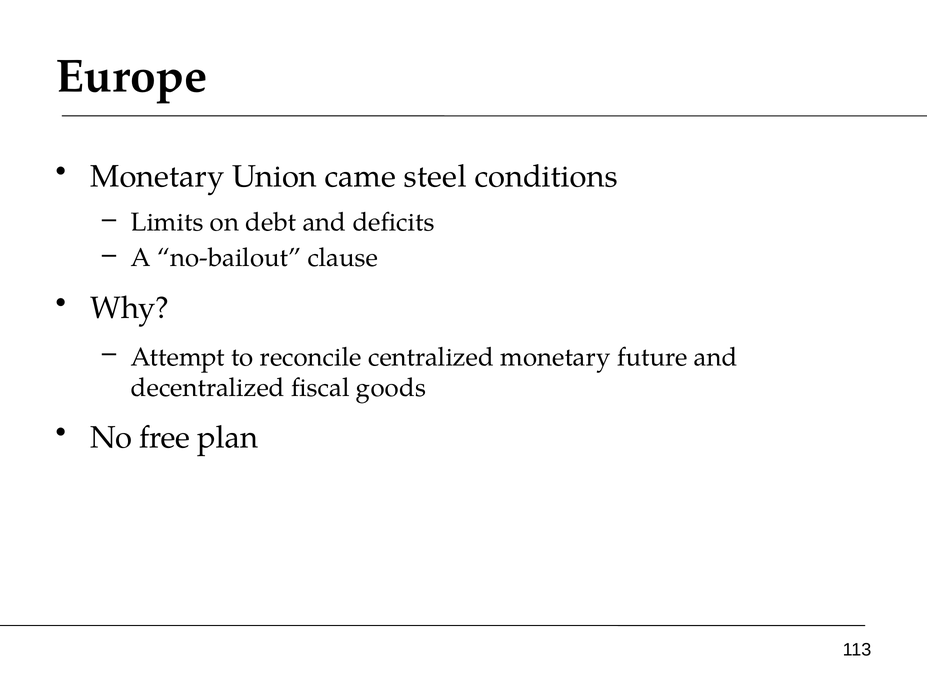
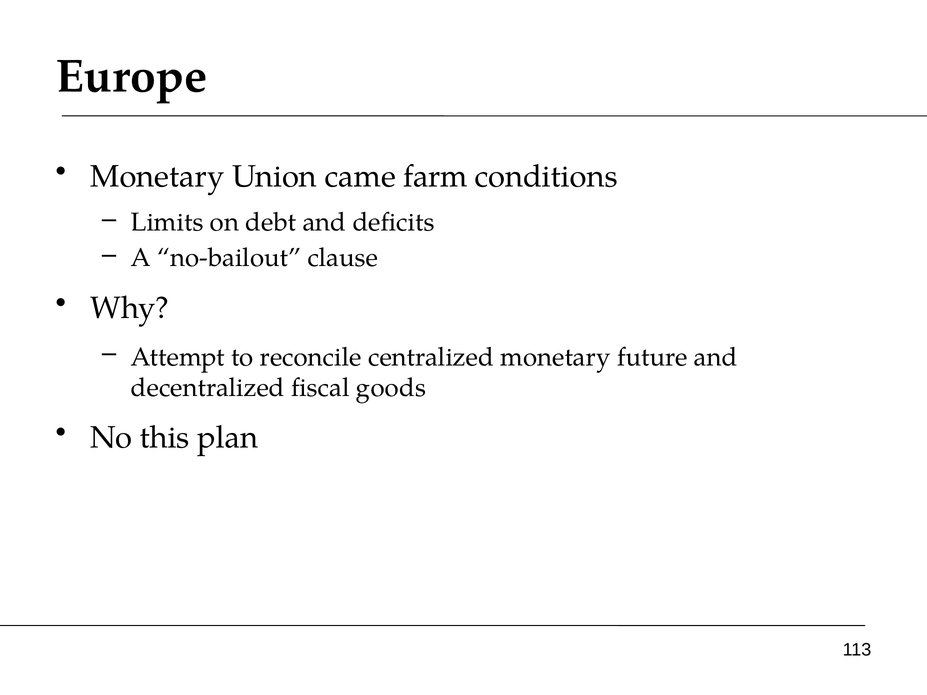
steel: steel -> farm
free: free -> this
